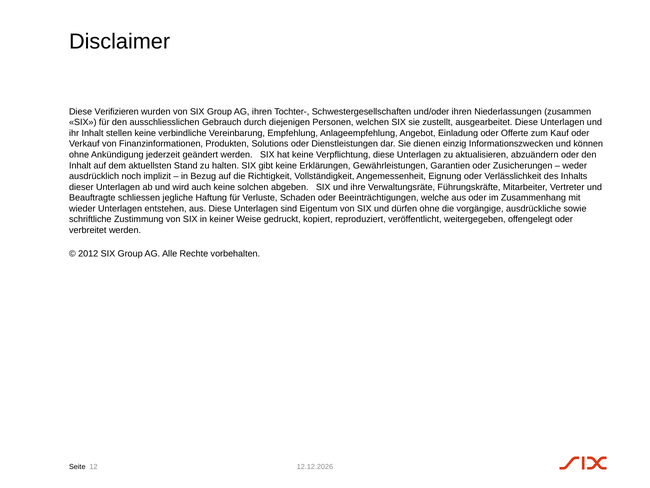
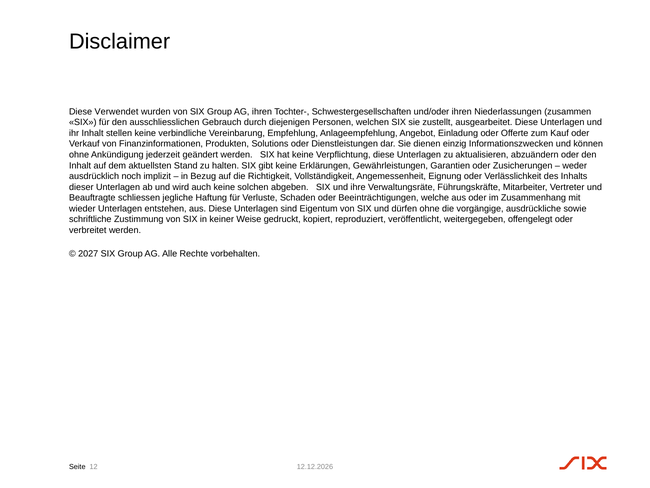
Verifizieren: Verifizieren -> Verwendet
2012: 2012 -> 2027
